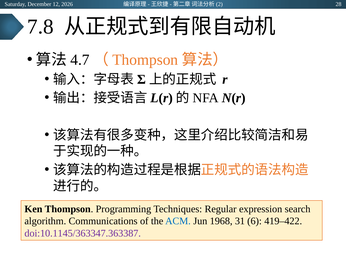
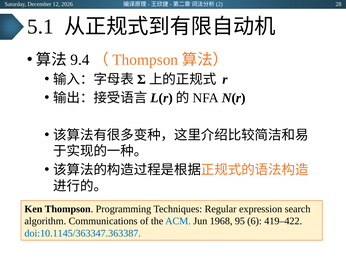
7.8: 7.8 -> 5.1
4.7: 4.7 -> 9.4
31: 31 -> 95
doi:10.1145/363347.363387 colour: purple -> blue
